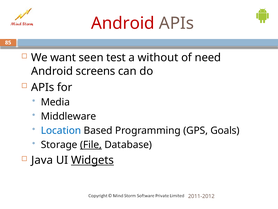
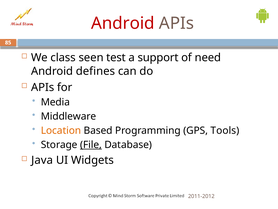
want: want -> class
without: without -> support
screens: screens -> defines
Location colour: blue -> orange
Goals: Goals -> Tools
Widgets underline: present -> none
